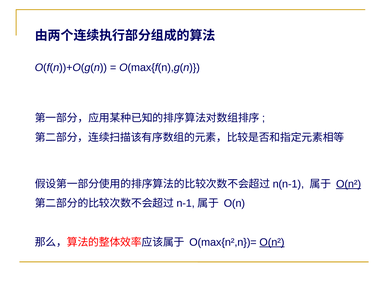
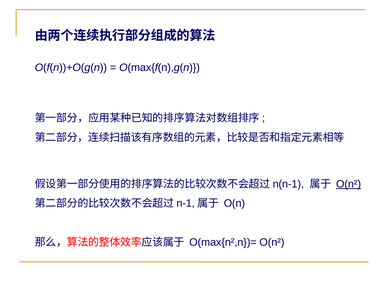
O(n² at (272, 242) underline: present -> none
